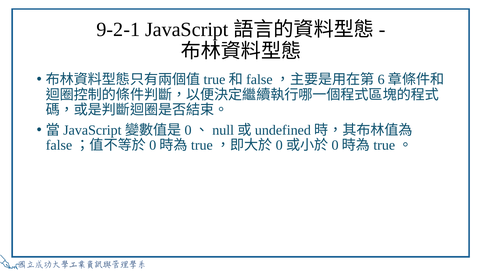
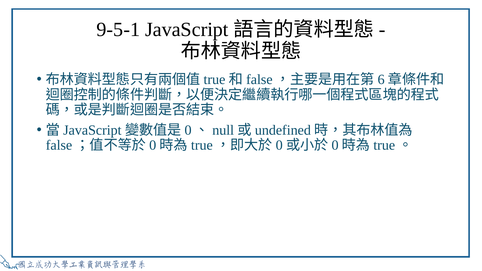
9-2-1: 9-2-1 -> 9-5-1
